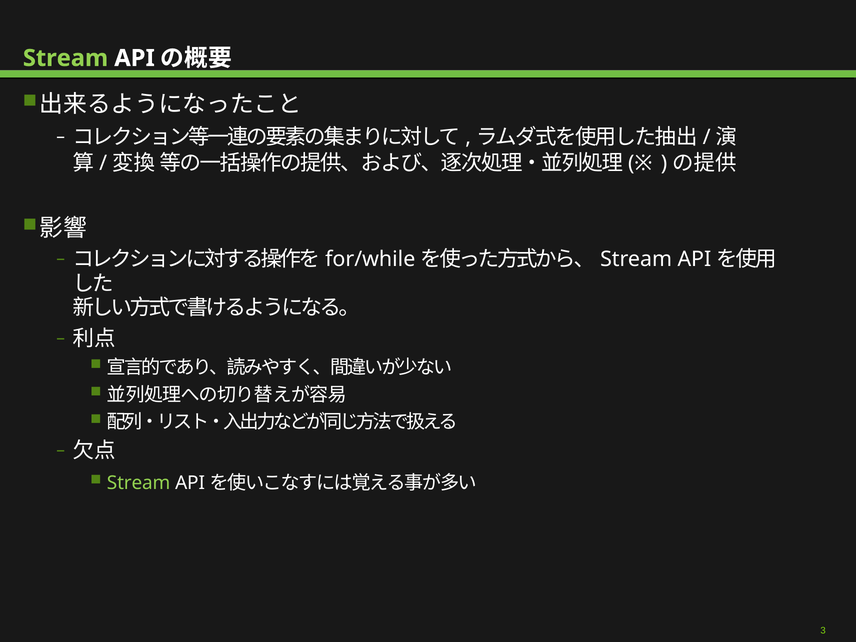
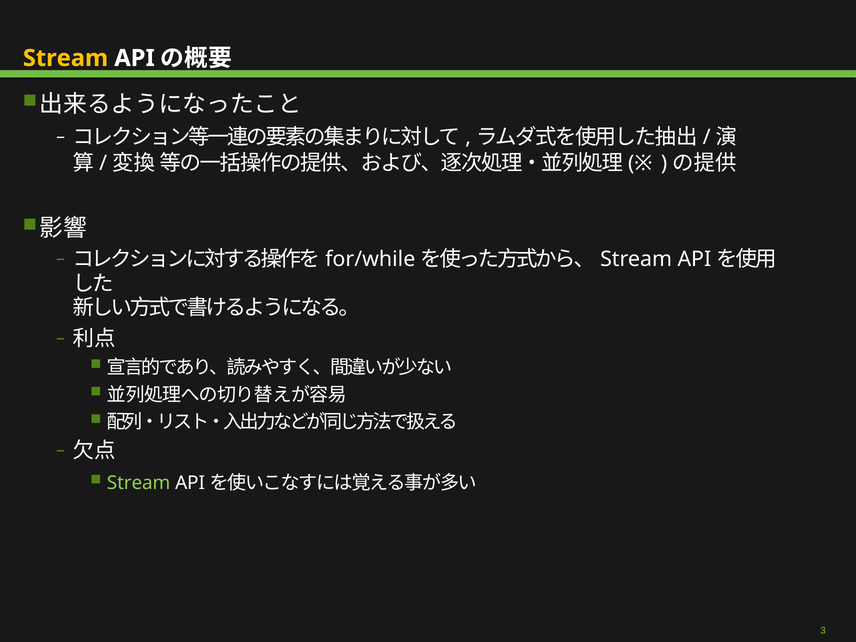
Stream at (65, 58) colour: light green -> yellow
